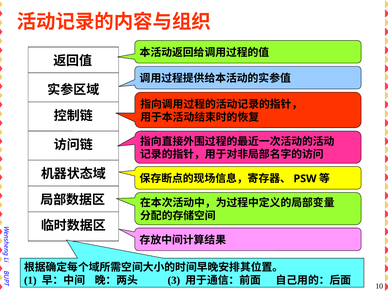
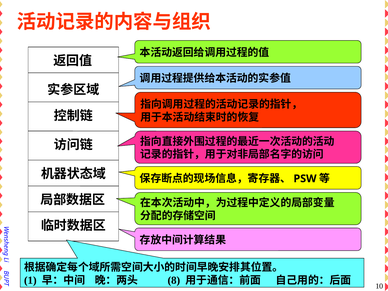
3: 3 -> 8
